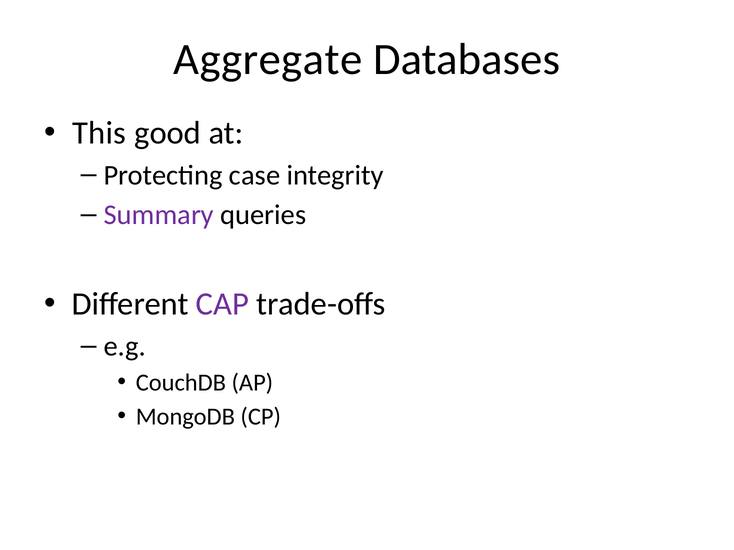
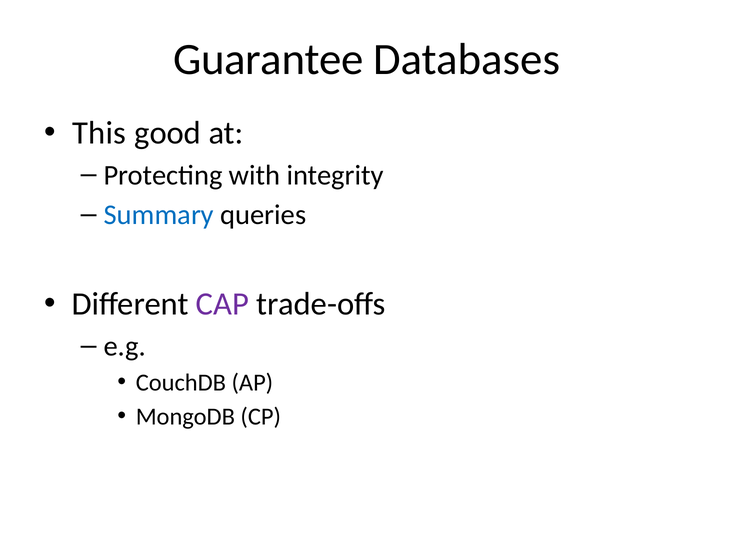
Aggregate: Aggregate -> Guarantee
case: case -> with
Summary colour: purple -> blue
